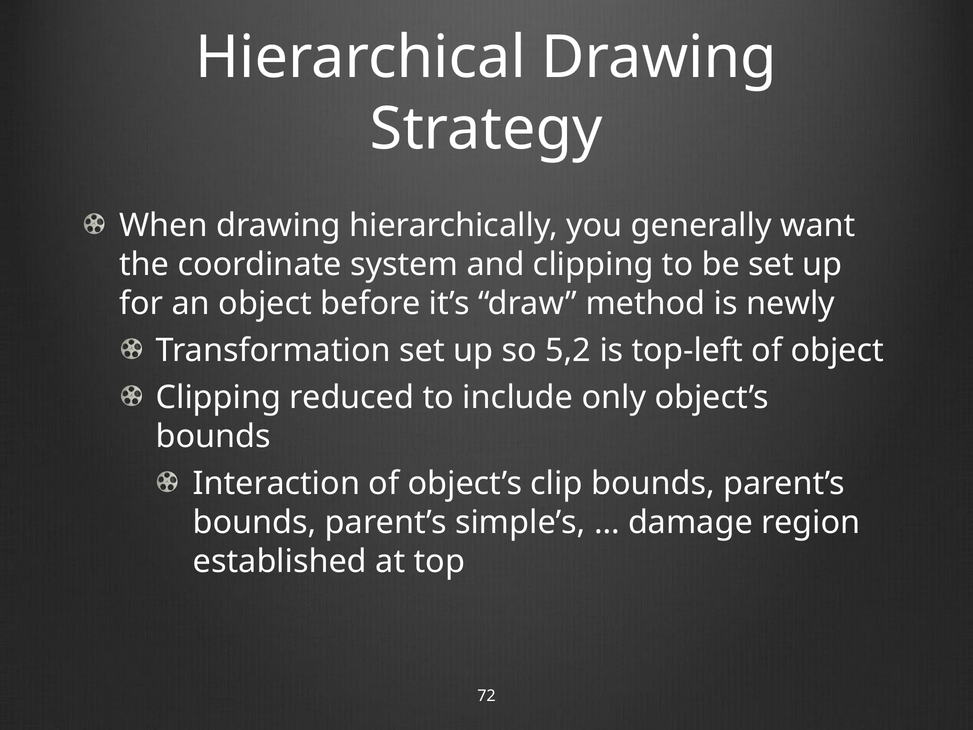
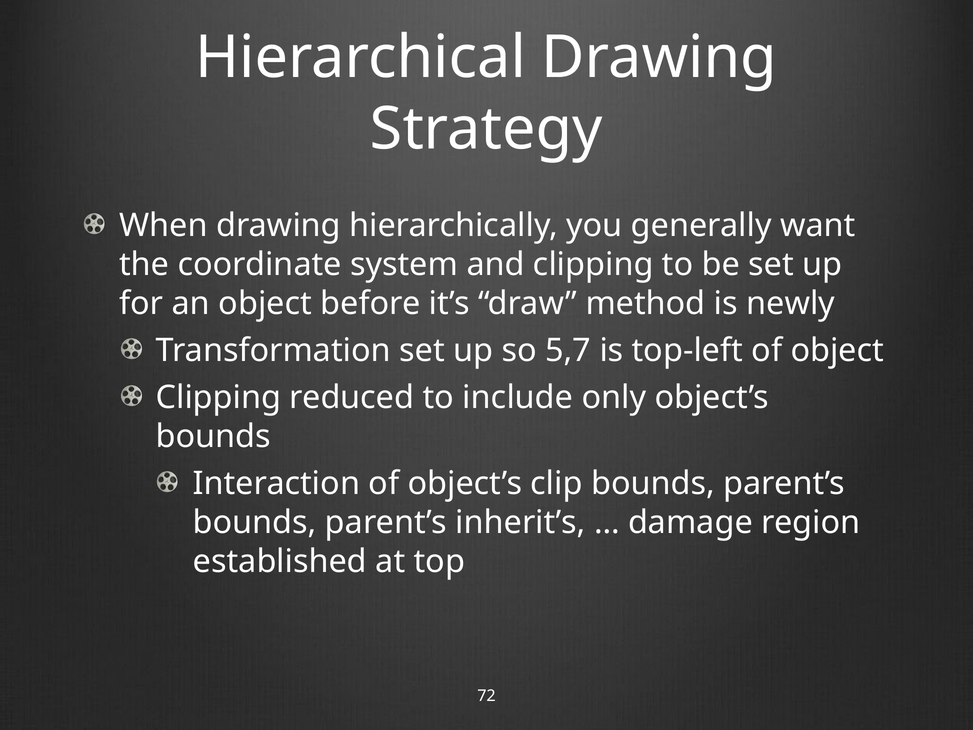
5,2: 5,2 -> 5,7
simple’s: simple’s -> inherit’s
